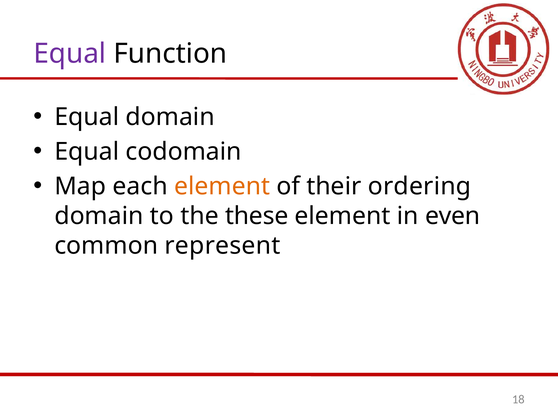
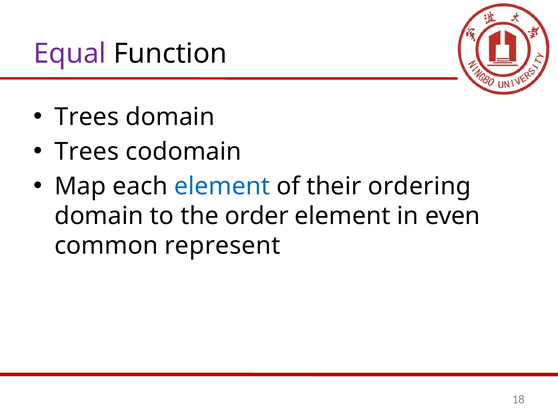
Equal at (87, 117): Equal -> Trees
Equal at (87, 152): Equal -> Trees
element at (222, 187) colour: orange -> blue
these: these -> order
